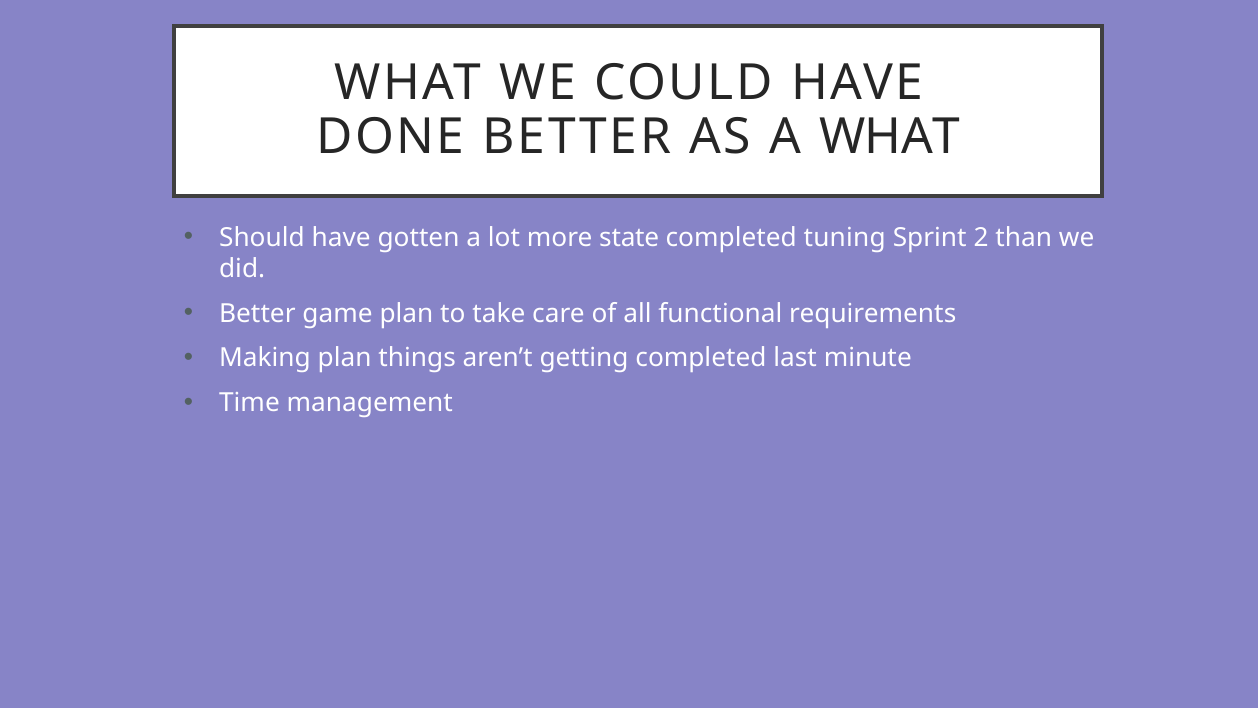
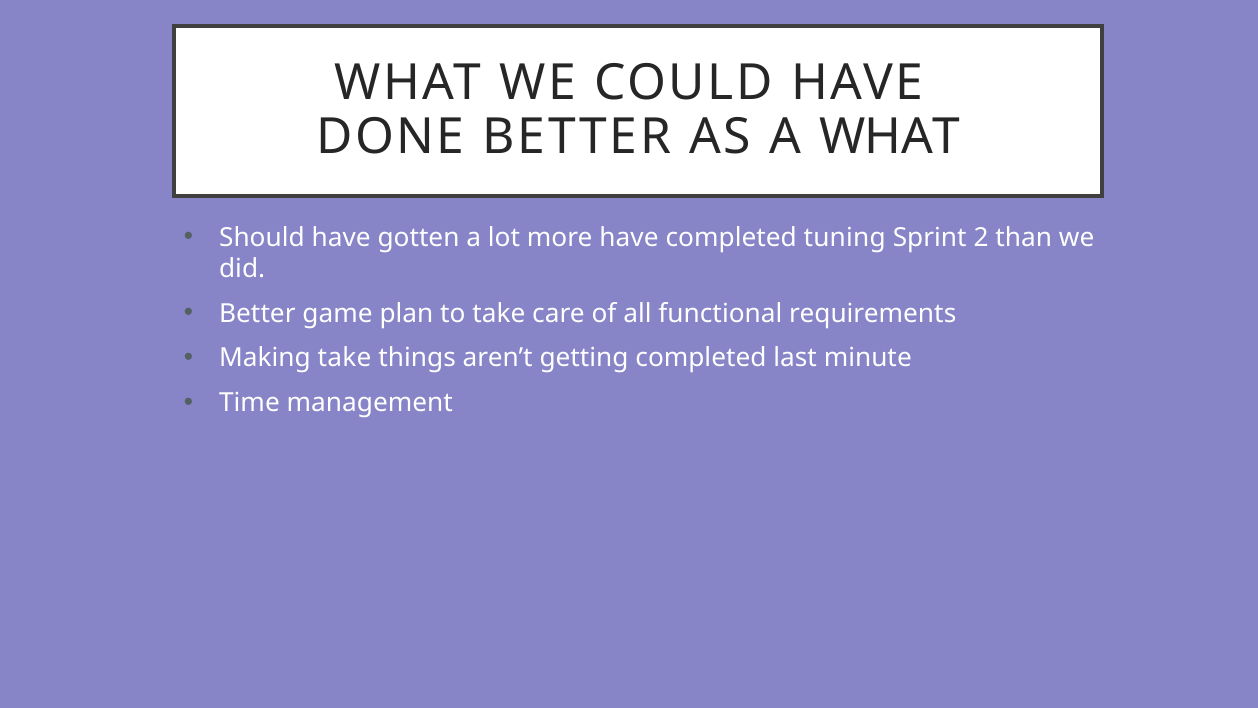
more state: state -> have
Making plan: plan -> take
